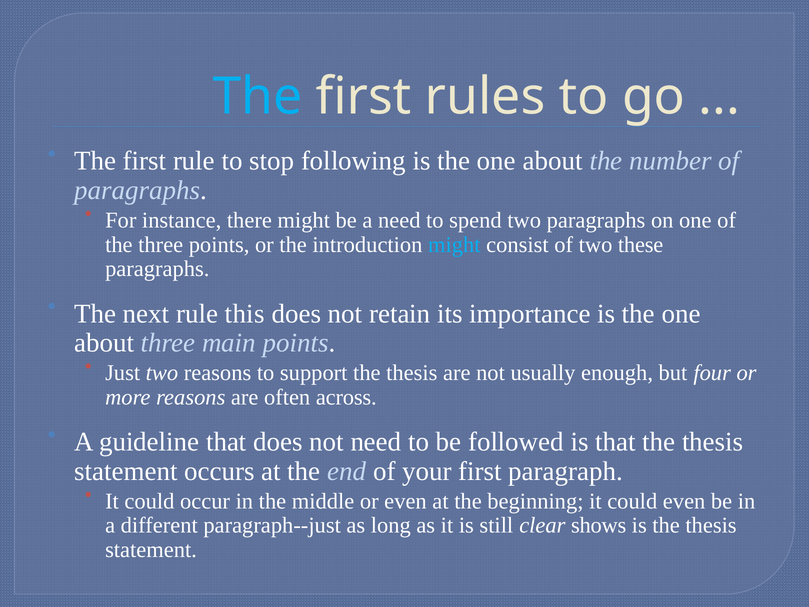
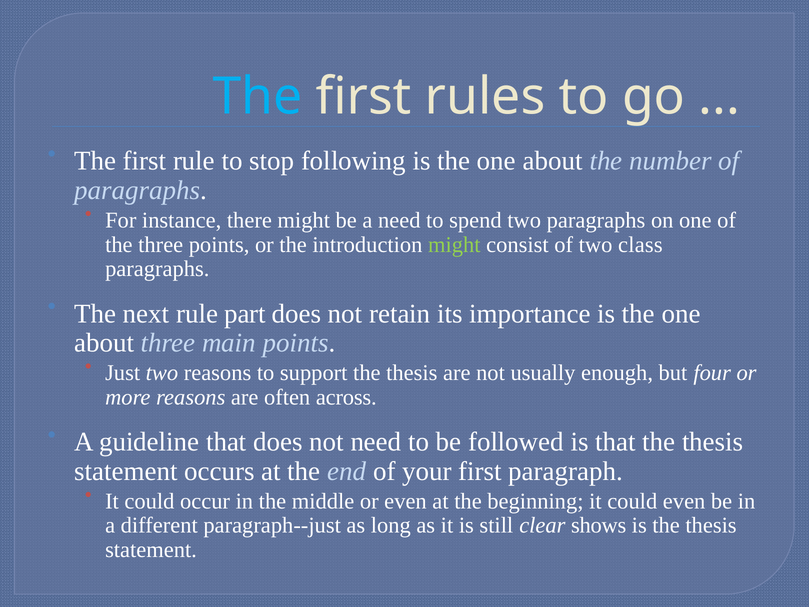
might at (454, 244) colour: light blue -> light green
these: these -> class
this: this -> part
